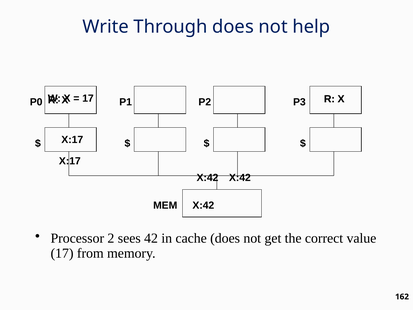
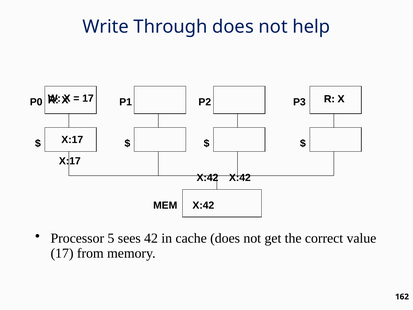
2: 2 -> 5
